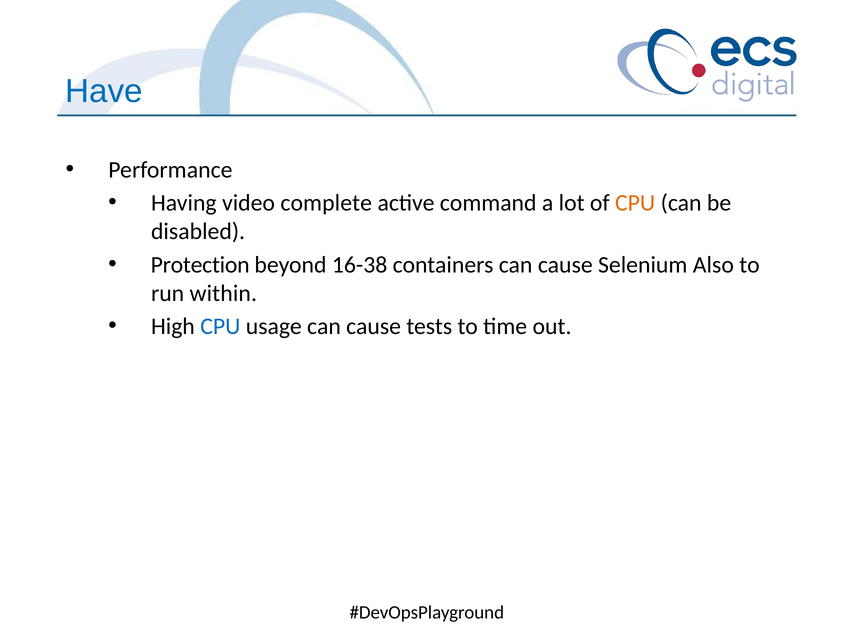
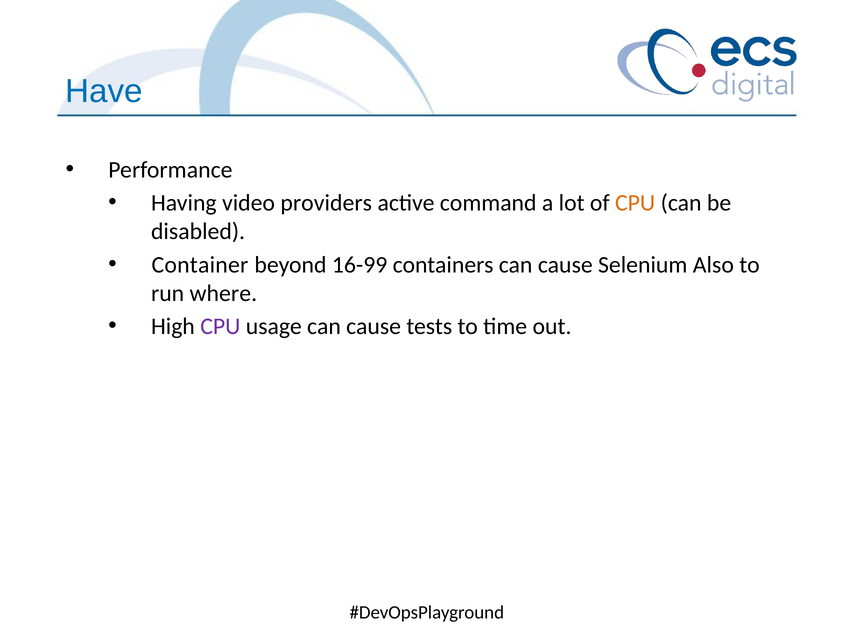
complete: complete -> providers
Protection: Protection -> Container
16-38: 16-38 -> 16-99
within: within -> where
CPU at (220, 326) colour: blue -> purple
